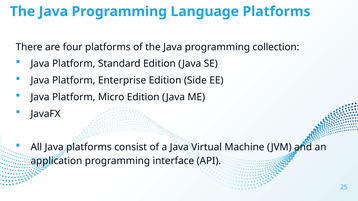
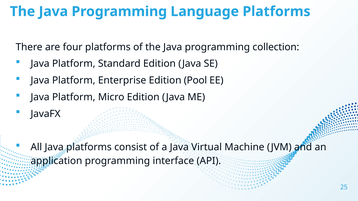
Side: Side -> Pool
